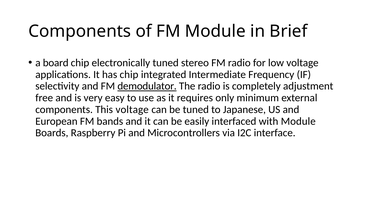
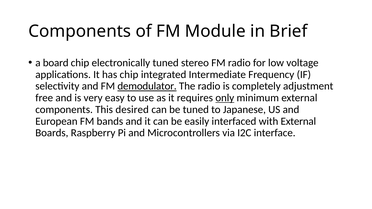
only underline: none -> present
This voltage: voltage -> desired
with Module: Module -> External
